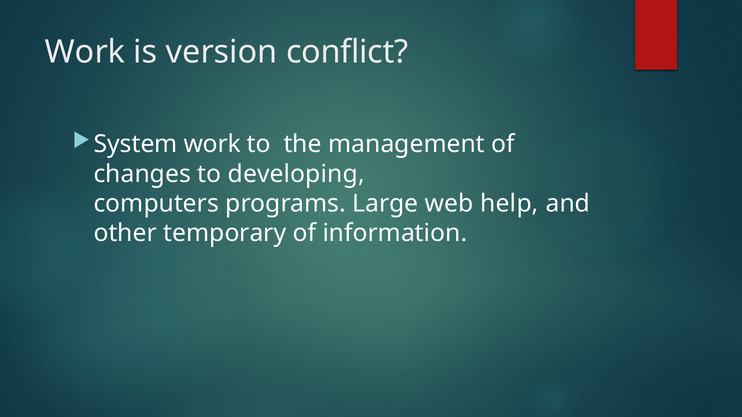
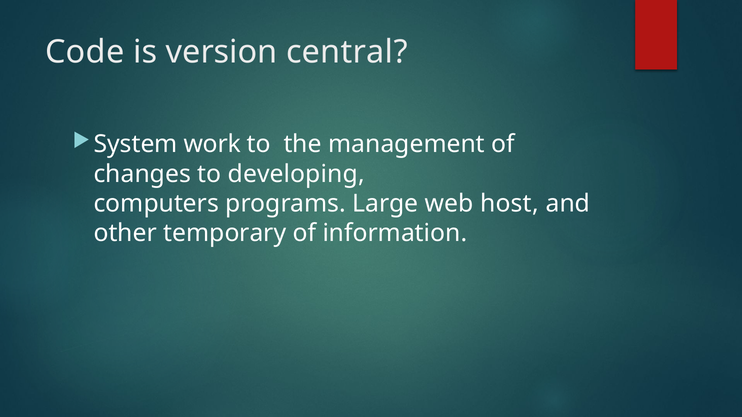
Work at (85, 52): Work -> Code
conflict: conflict -> central
help: help -> host
